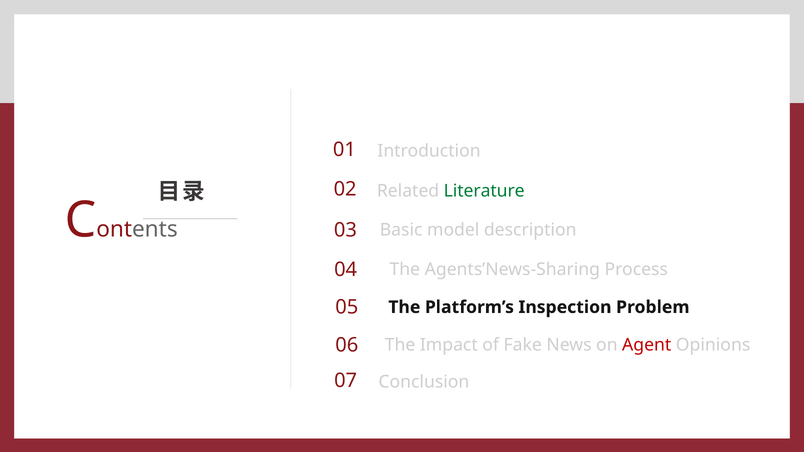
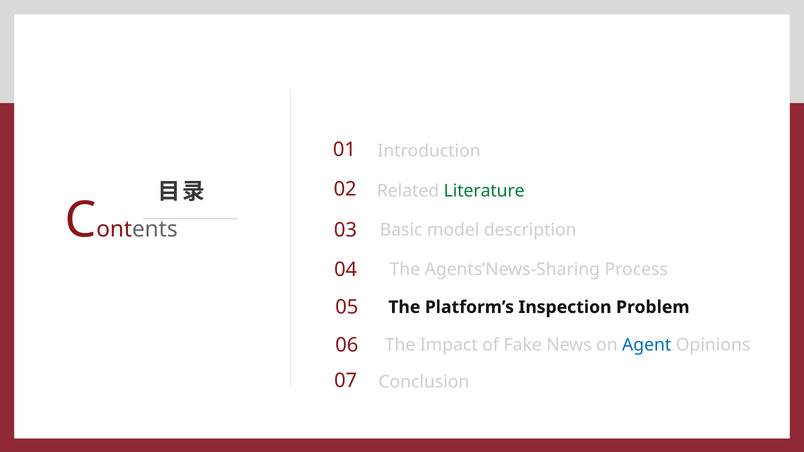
Agent colour: red -> blue
